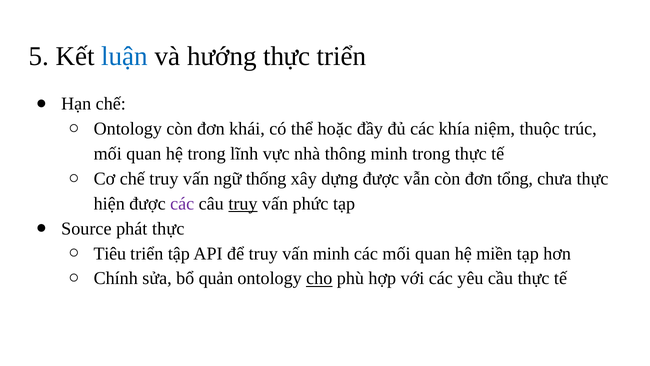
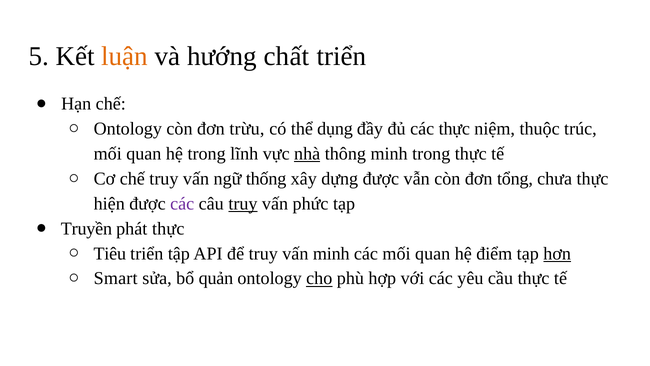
luận colour: blue -> orange
hướng thực: thực -> chất
khái: khái -> trừu
hoặc: hoặc -> dụng
các khía: khía -> thực
nhà underline: none -> present
Source: Source -> Truyền
miền: miền -> điểm
hơn underline: none -> present
Chính: Chính -> Smart
